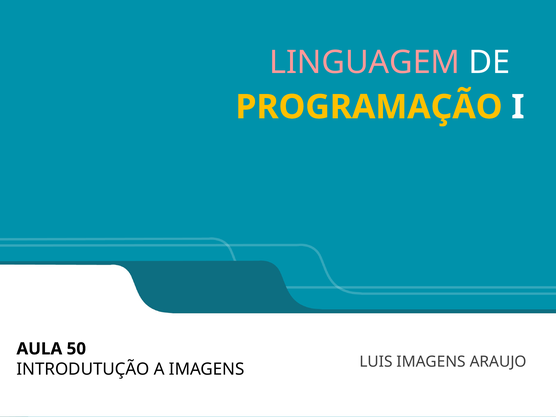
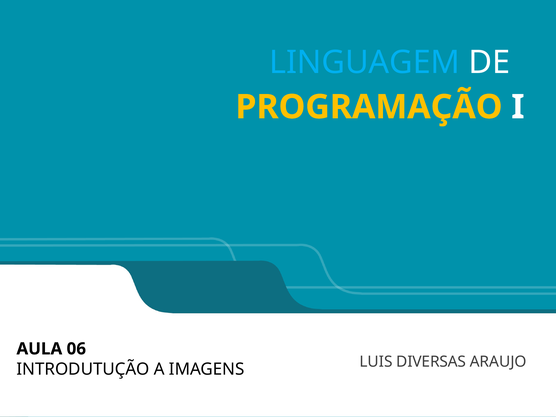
LINGUAGEM colour: pink -> light blue
50: 50 -> 06
LUIS IMAGENS: IMAGENS -> DIVERSAS
